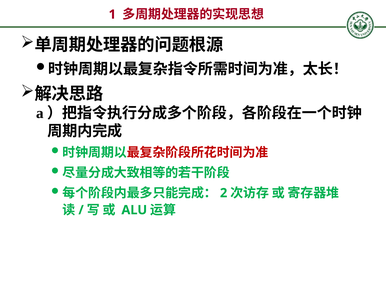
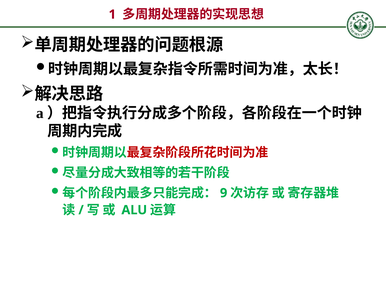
2: 2 -> 9
